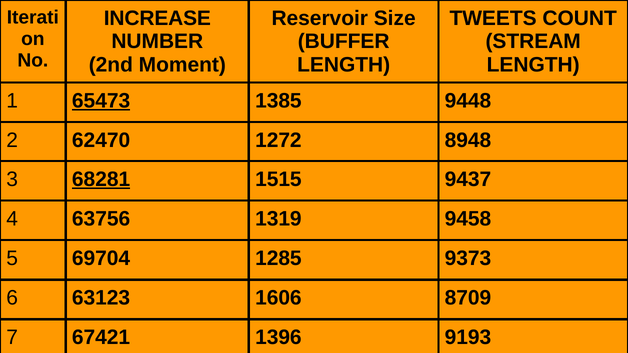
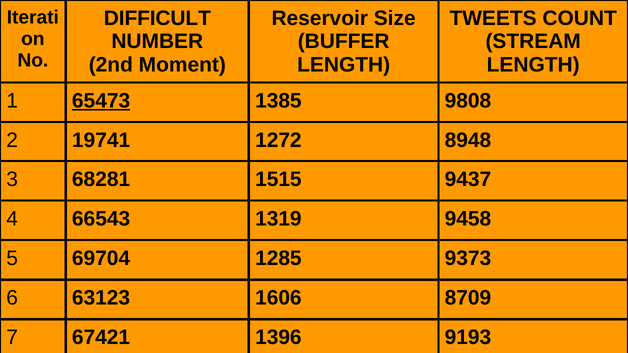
INCREASE: INCREASE -> DIFFICULT
9448: 9448 -> 9808
62470: 62470 -> 19741
68281 underline: present -> none
63756: 63756 -> 66543
